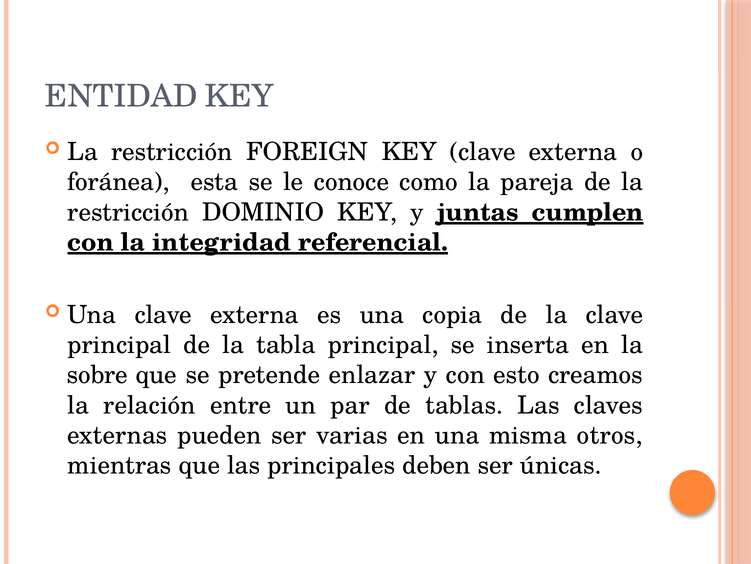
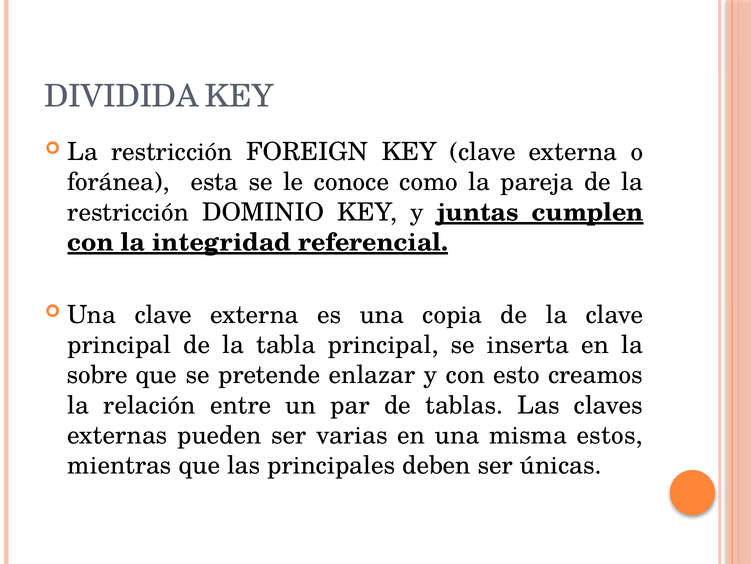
ENTIDAD: ENTIDAD -> DIVIDIDA
otros: otros -> estos
